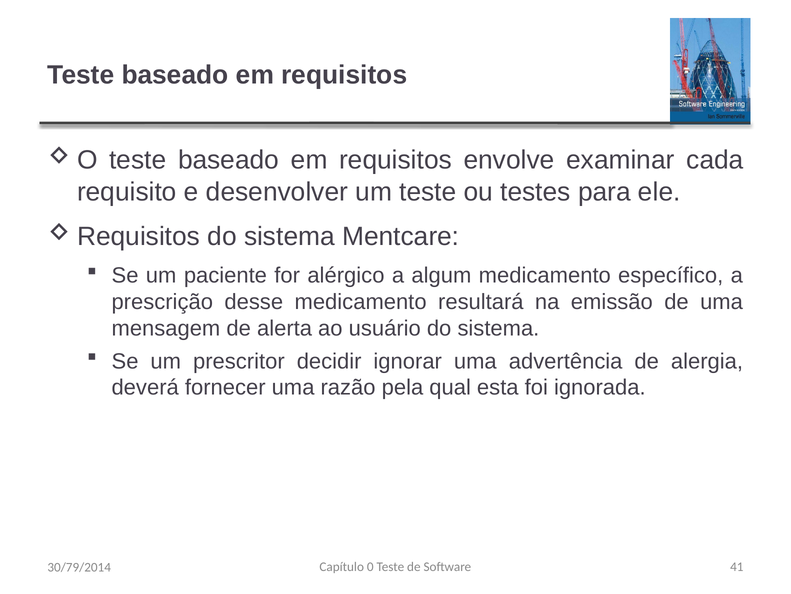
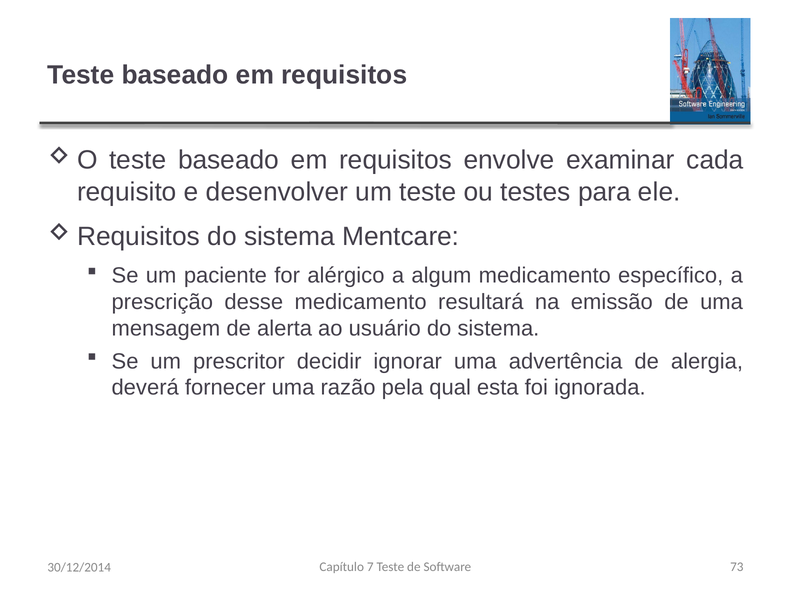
0: 0 -> 7
41: 41 -> 73
30/79/2014: 30/79/2014 -> 30/12/2014
